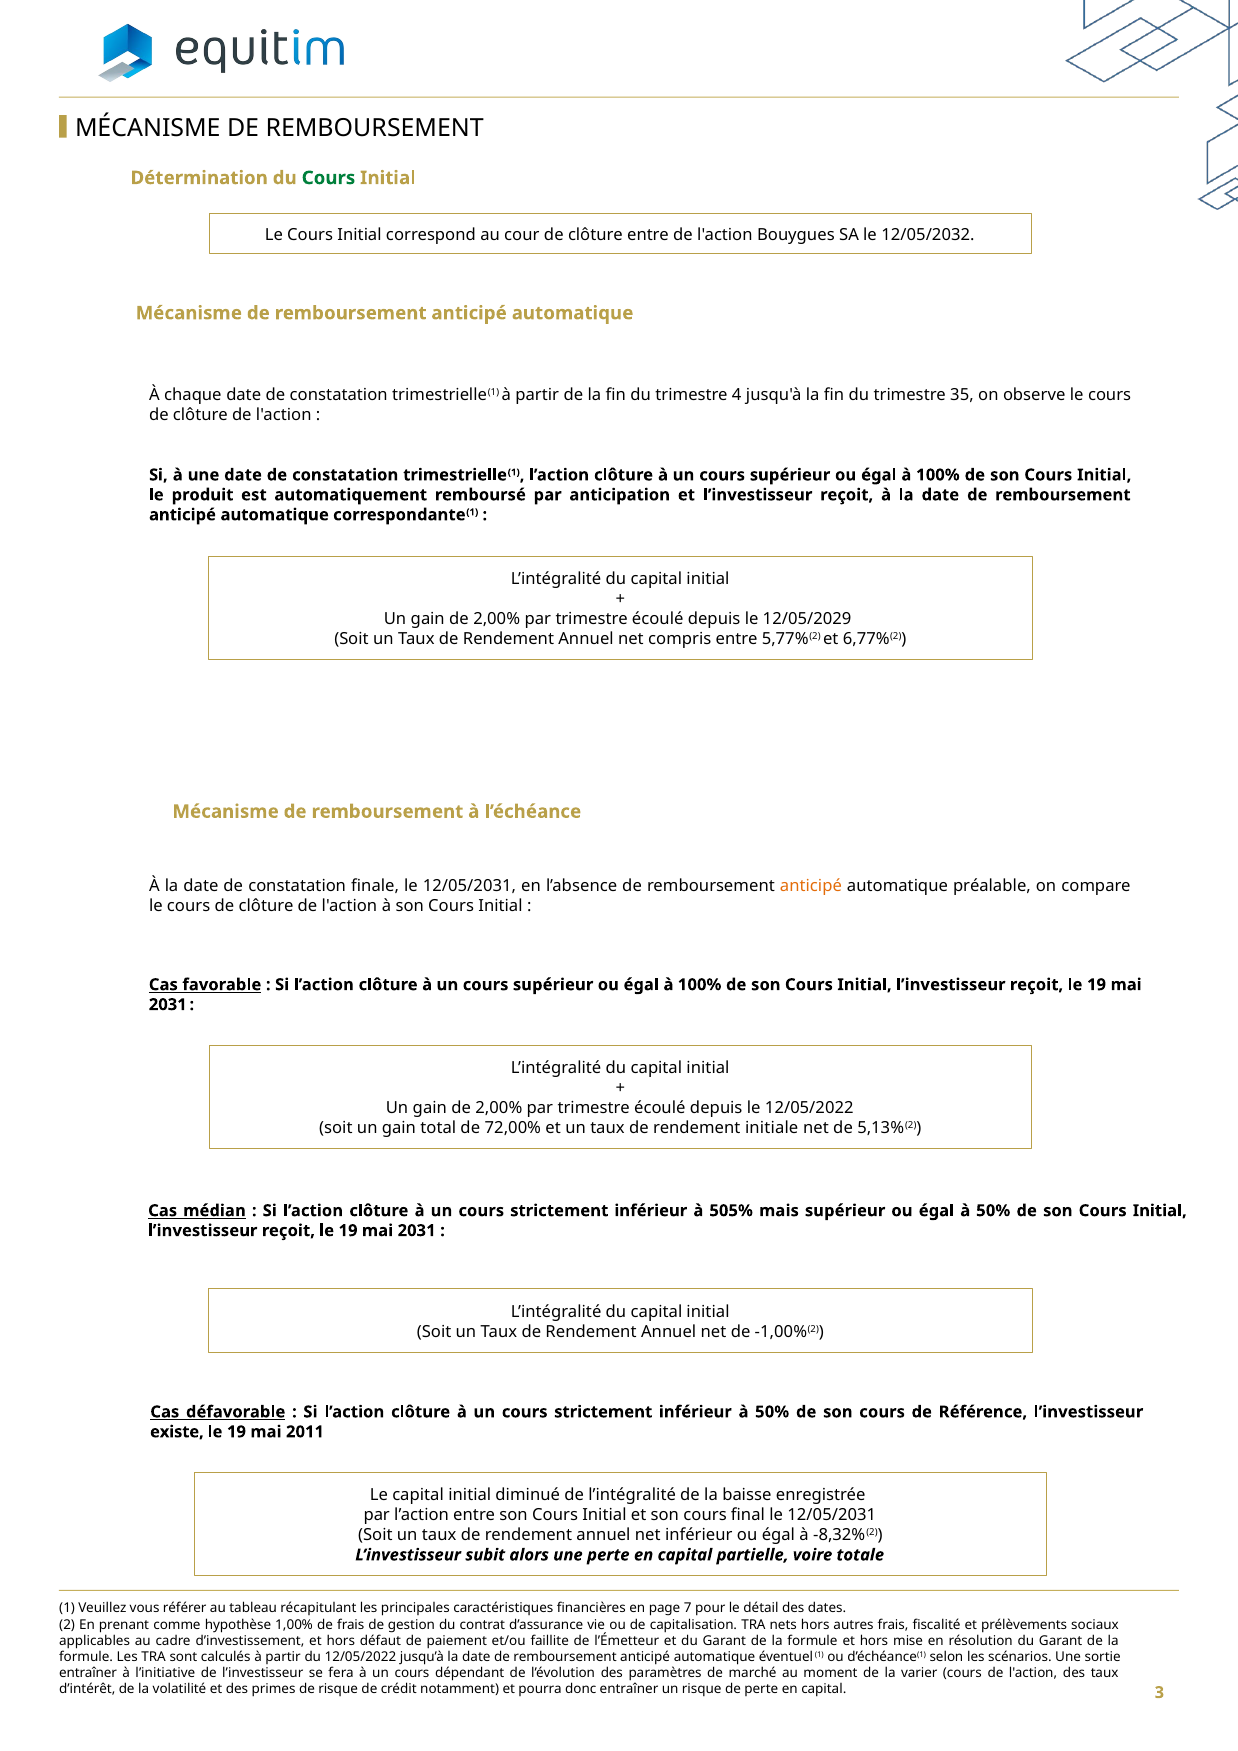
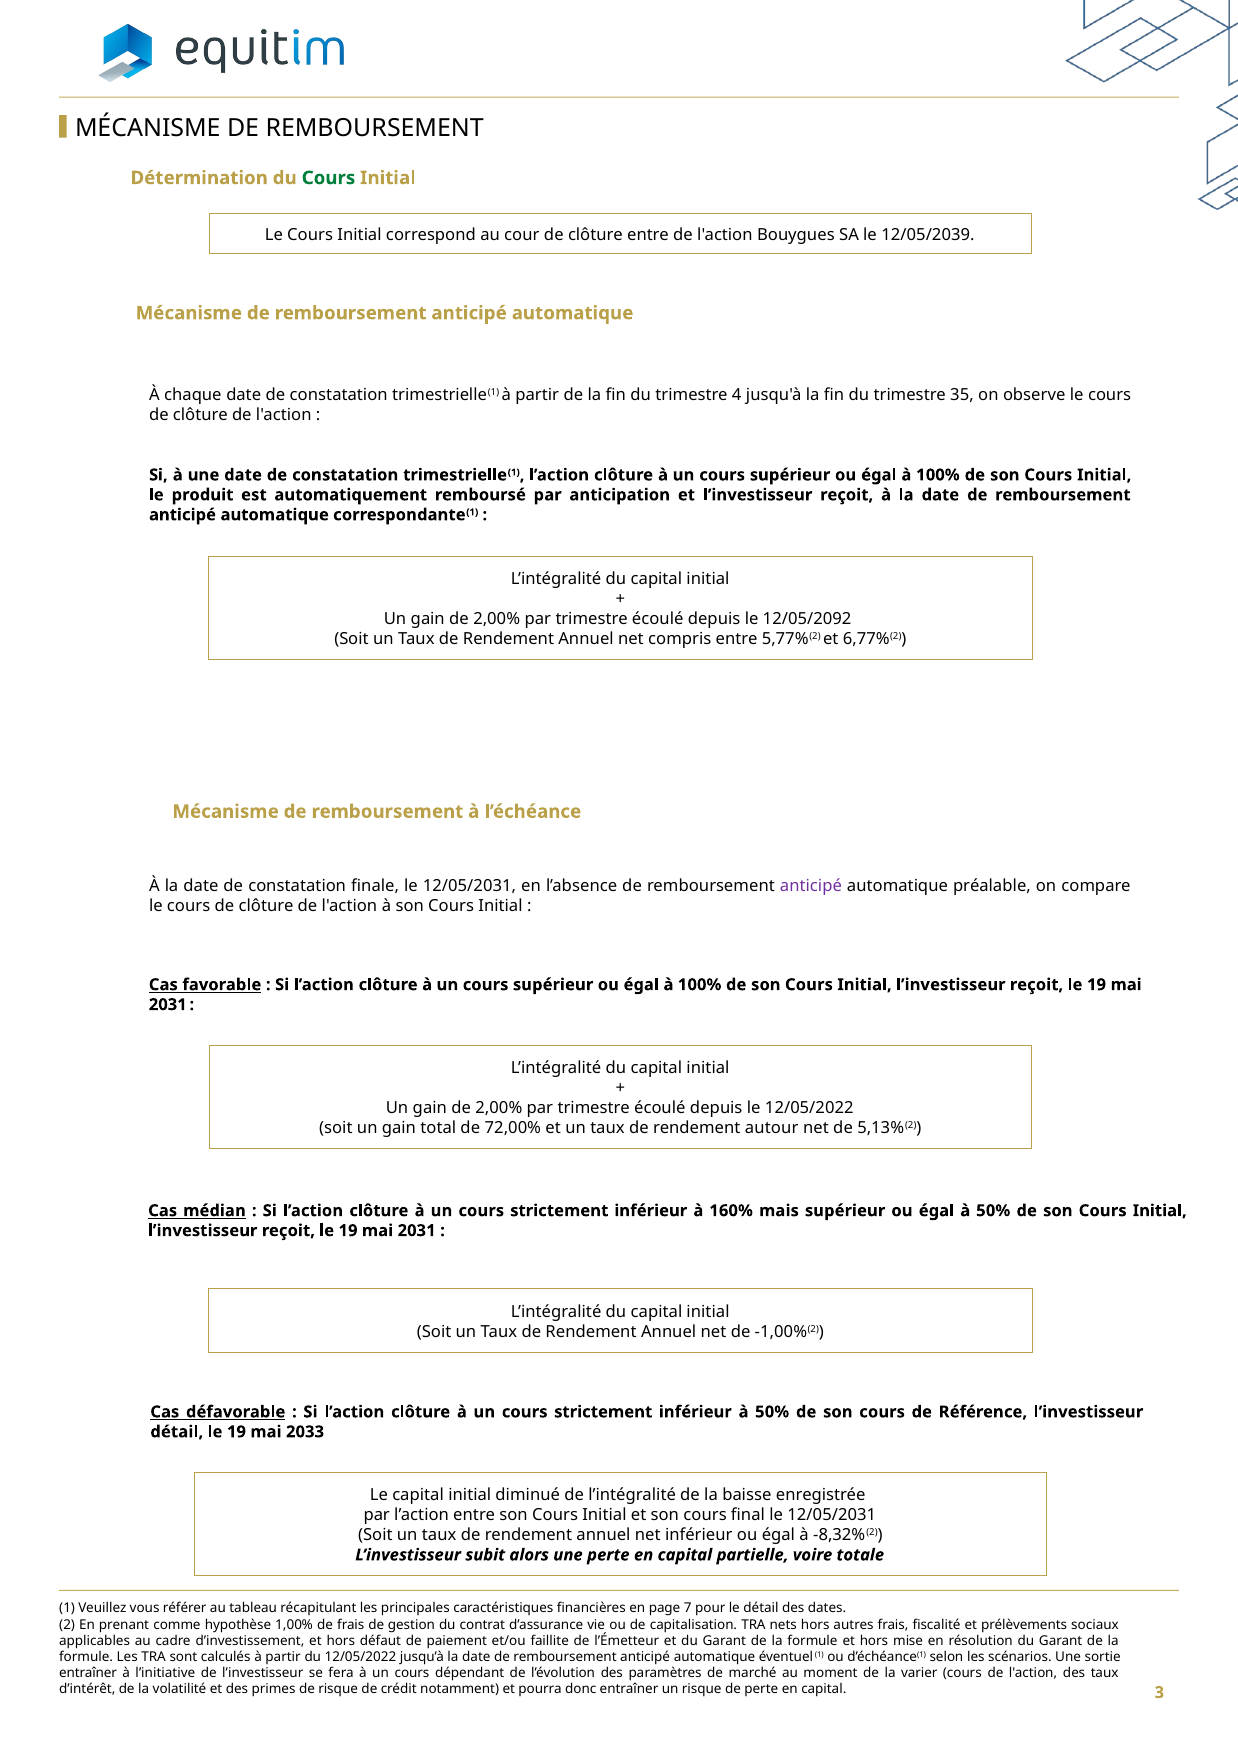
12/05/2032: 12/05/2032 -> 12/05/2039
12/05/2029: 12/05/2029 -> 12/05/2092
anticipé at (811, 886) colour: orange -> purple
initiale: initiale -> autour
505%: 505% -> 160%
existe at (177, 1432): existe -> détail
2011: 2011 -> 2033
